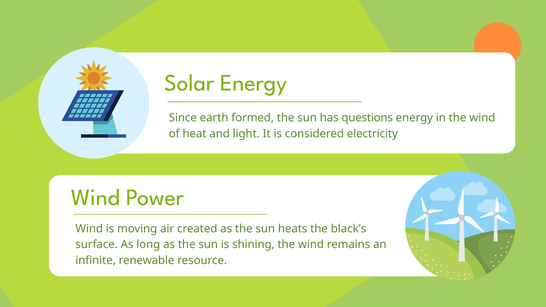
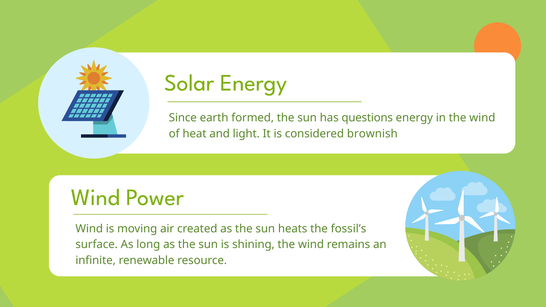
electricity: electricity -> brownish
black’s: black’s -> fossil’s
